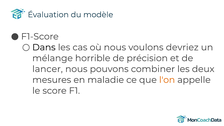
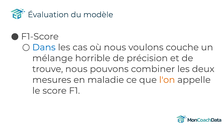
Dans colour: black -> blue
devriez: devriez -> couche
lancer: lancer -> trouve
